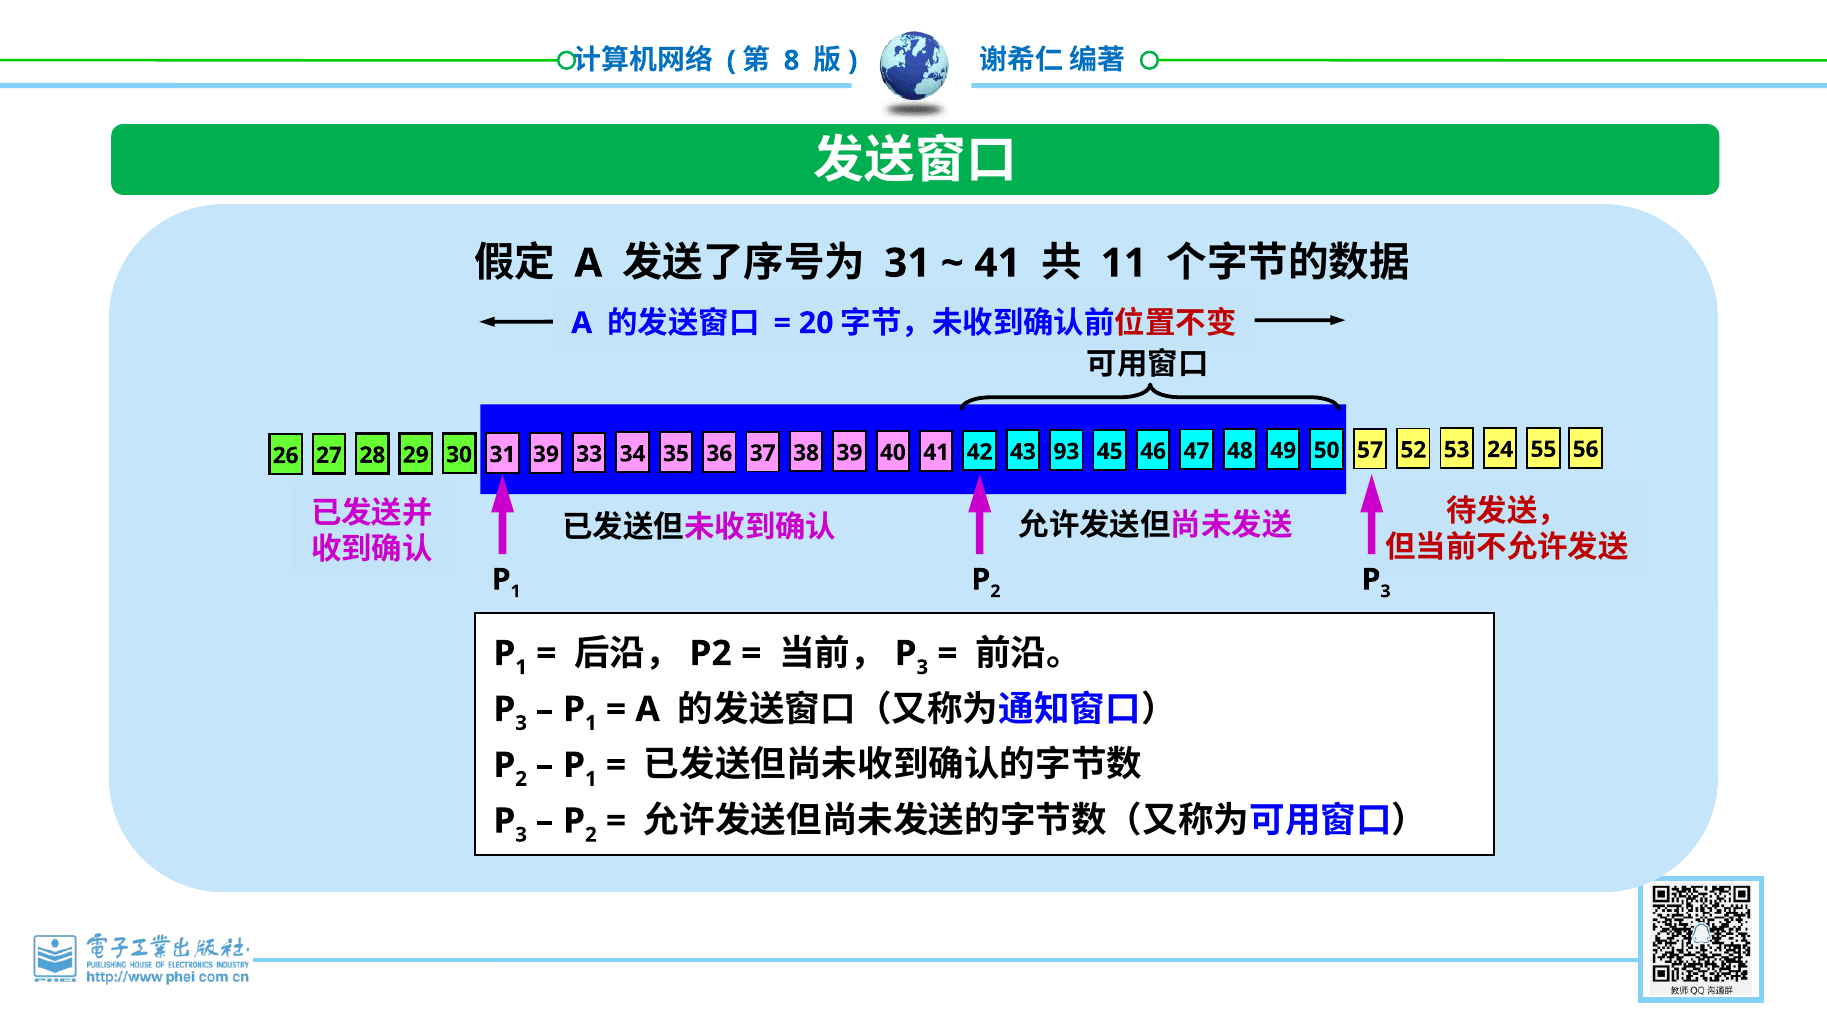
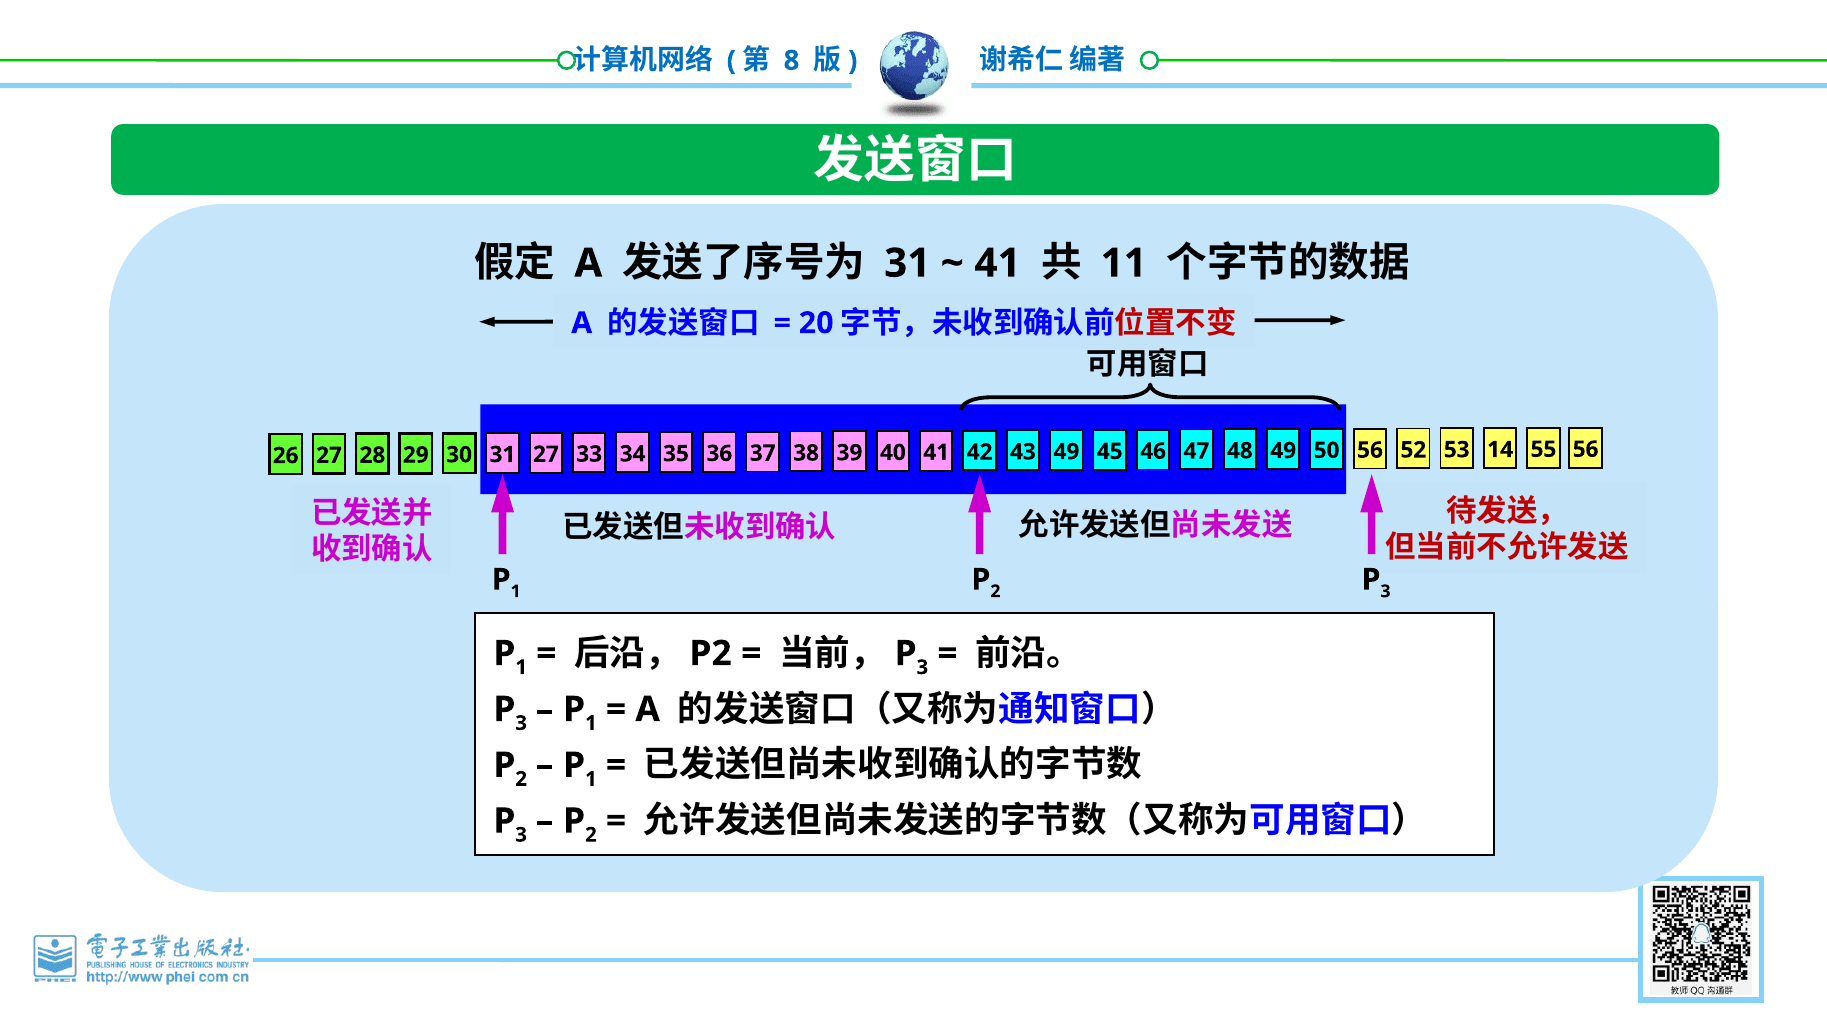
31 39: 39 -> 27
43 93: 93 -> 49
50 57: 57 -> 56
24: 24 -> 14
